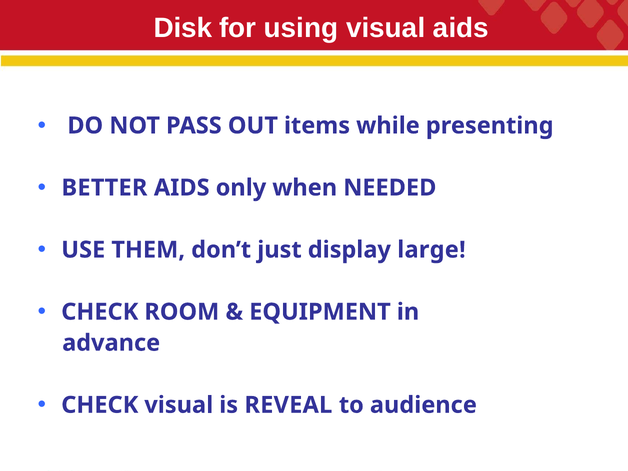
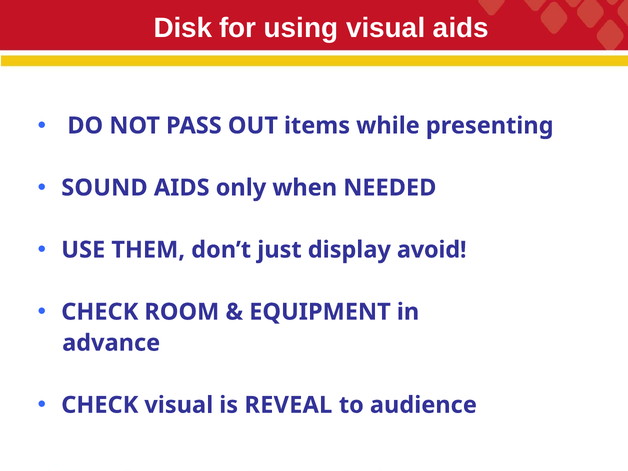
BETTER: BETTER -> SOUND
large: large -> avoid
